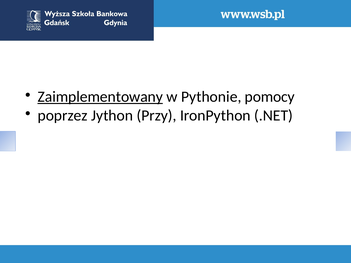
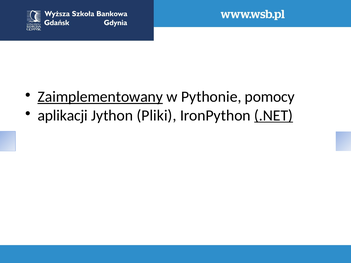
poprzez: poprzez -> aplikacji
Przy: Przy -> Pliki
.NET underline: none -> present
